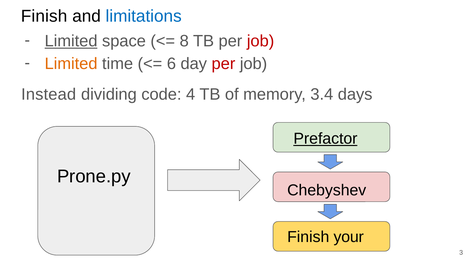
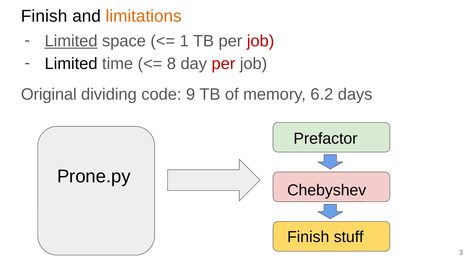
limitations colour: blue -> orange
8: 8 -> 1
Limited at (71, 64) colour: orange -> black
6: 6 -> 8
Instead: Instead -> Original
4: 4 -> 9
3.4: 3.4 -> 6.2
Prefactor underline: present -> none
your: your -> stuff
